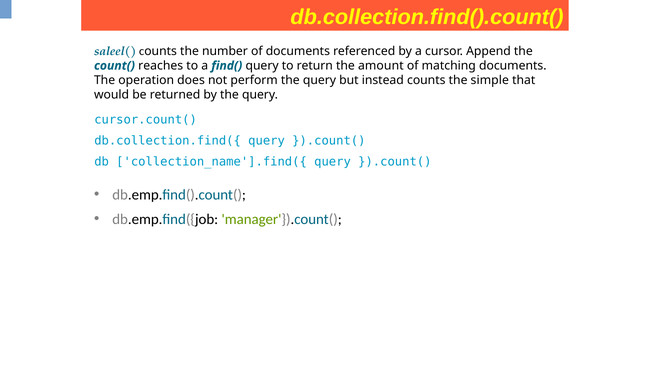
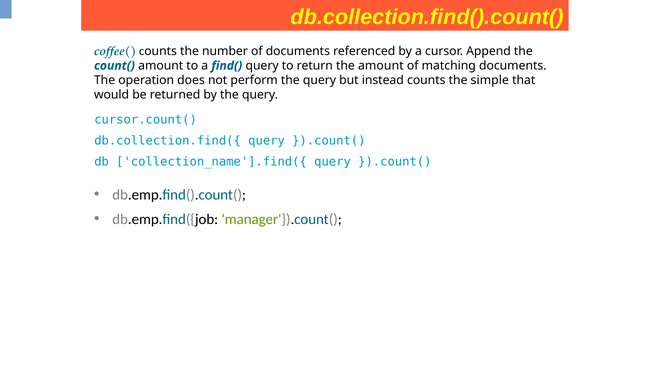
saleel(: saleel( -> coffee(
count( reaches: reaches -> amount
